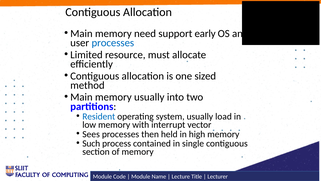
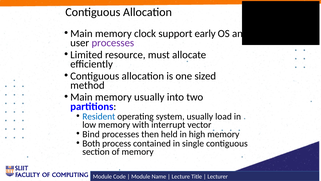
need: need -> clock
processes at (113, 43) colour: blue -> purple
Sees: Sees -> Bind
Such: Such -> Both
